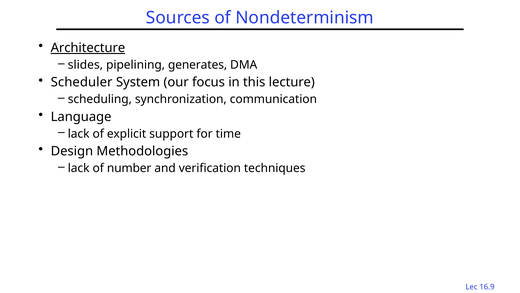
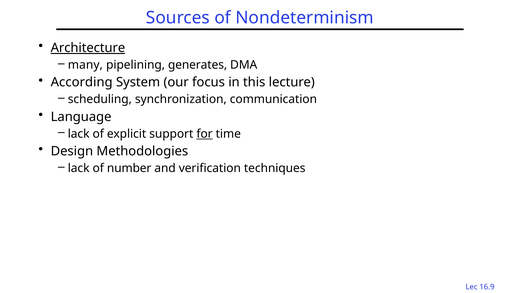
slides: slides -> many
Scheduler: Scheduler -> According
for underline: none -> present
